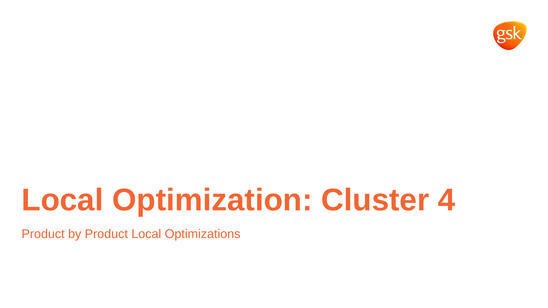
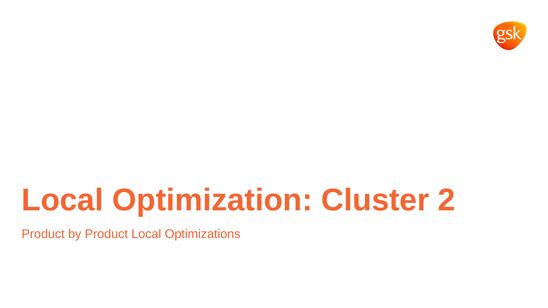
4: 4 -> 2
